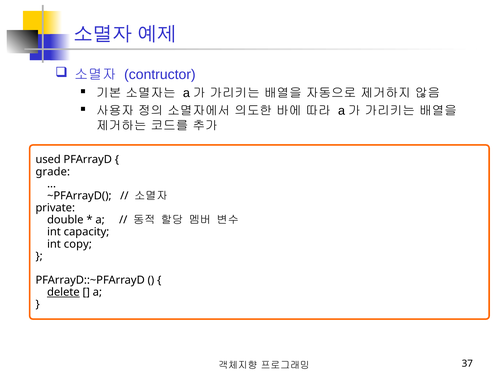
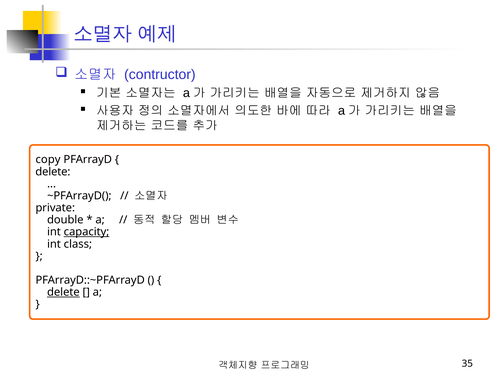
used: used -> copy
grade at (53, 172): grade -> delete
capacity underline: none -> present
copy: copy -> class
37: 37 -> 35
